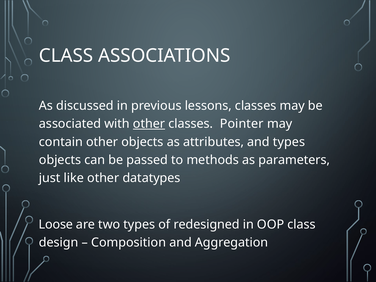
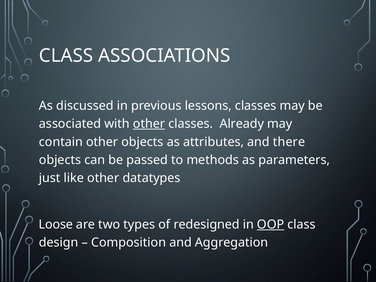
Pointer: Pointer -> Already
and types: types -> there
OOP underline: none -> present
